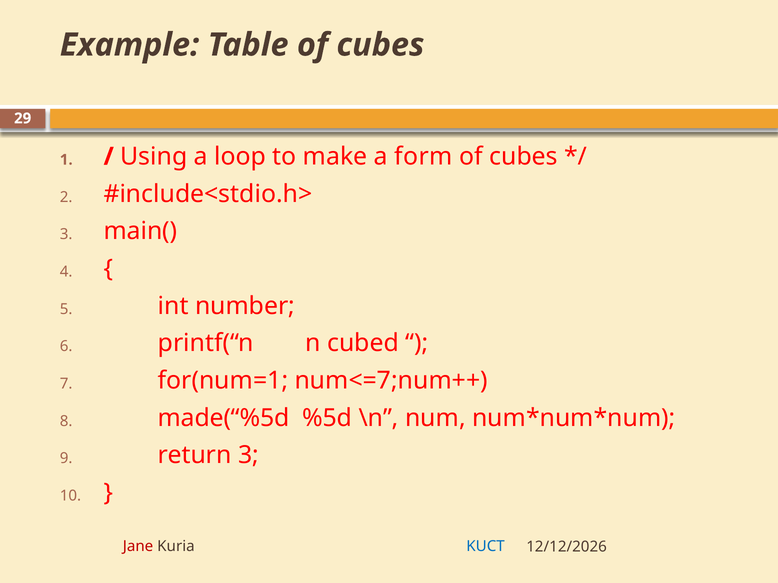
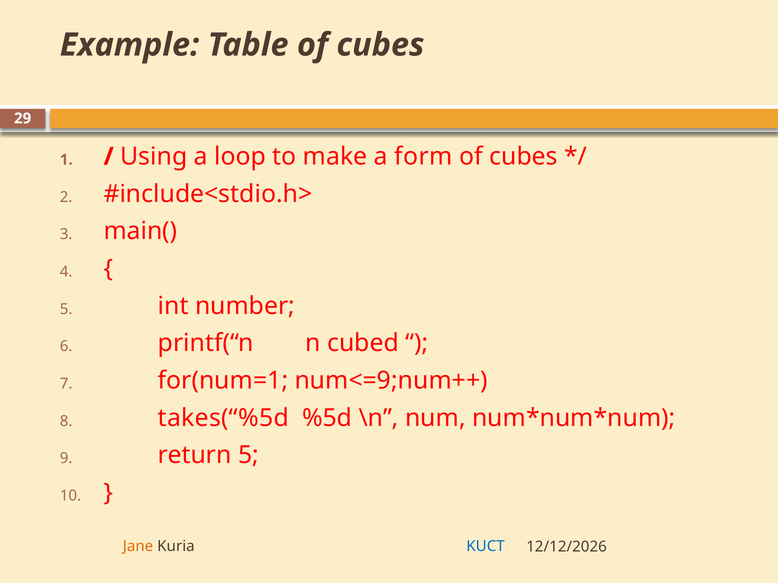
num<=7;num++: num<=7;num++ -> num<=9;num++
made(“%5d: made(“%5d -> takes(“%5d
return 3: 3 -> 5
Jane colour: red -> orange
